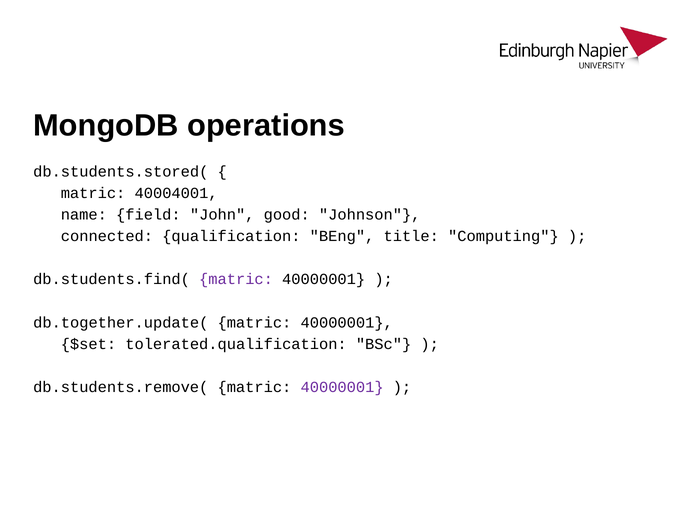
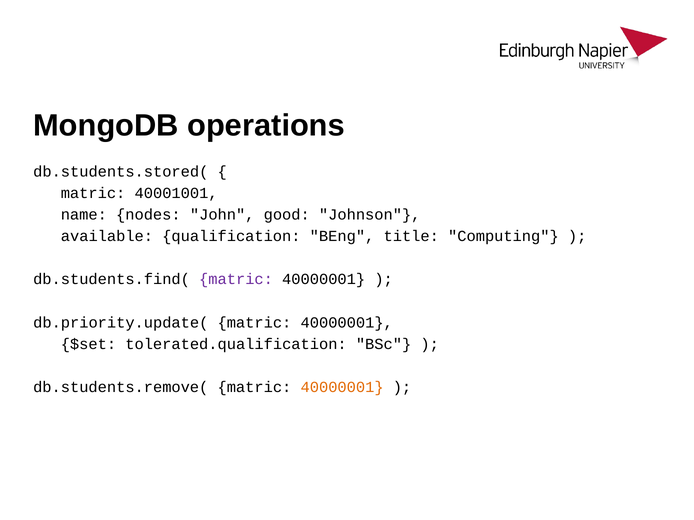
40004001: 40004001 -> 40001001
field: field -> nodes
connected: connected -> available
db.together.update(: db.together.update( -> db.priority.update(
40000001 at (342, 387) colour: purple -> orange
